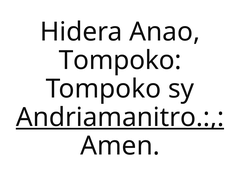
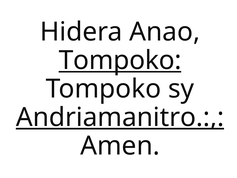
Tompoko at (120, 60) underline: none -> present
